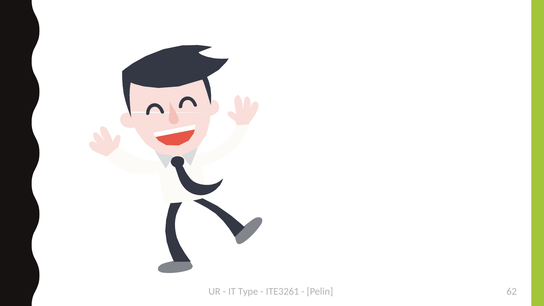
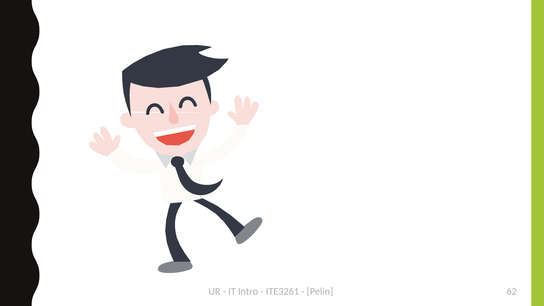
Type: Type -> Intro
